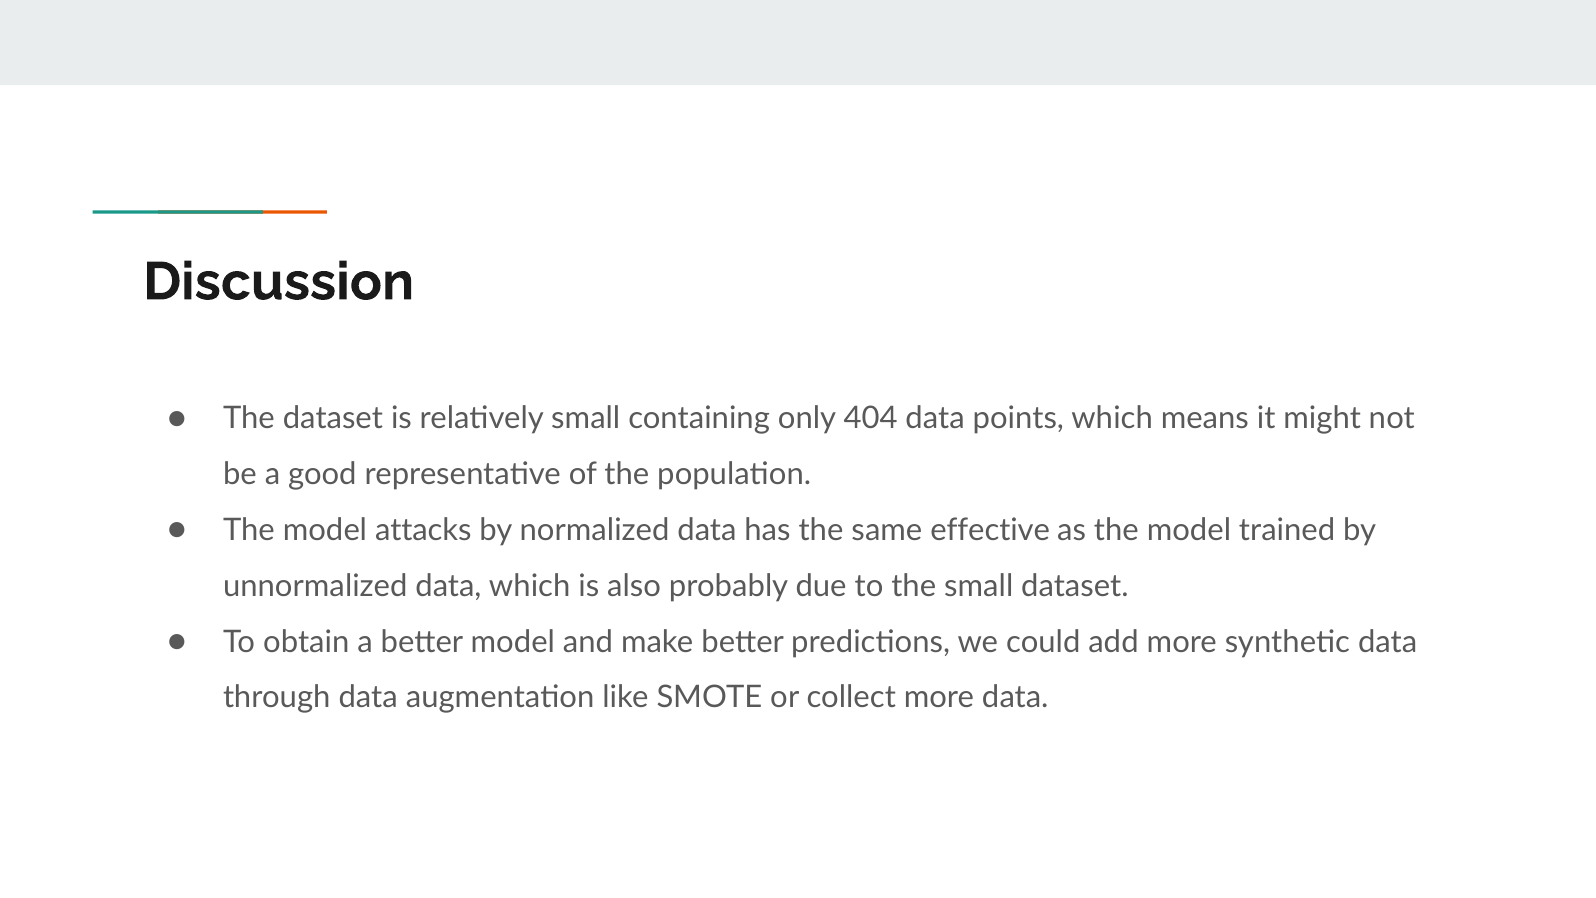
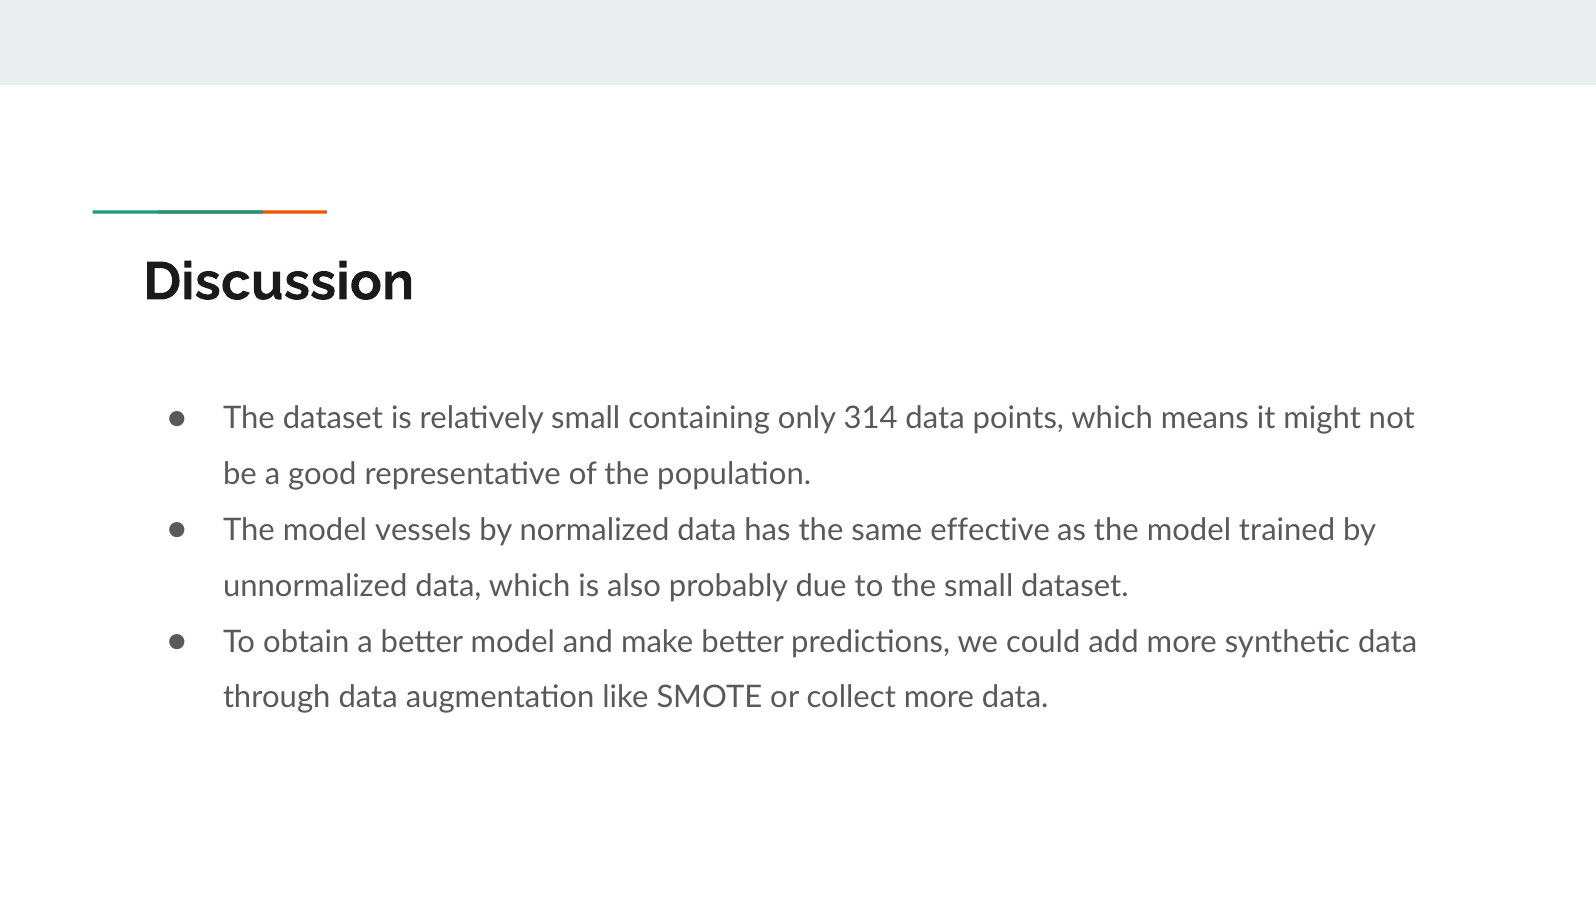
404: 404 -> 314
attacks: attacks -> vessels
